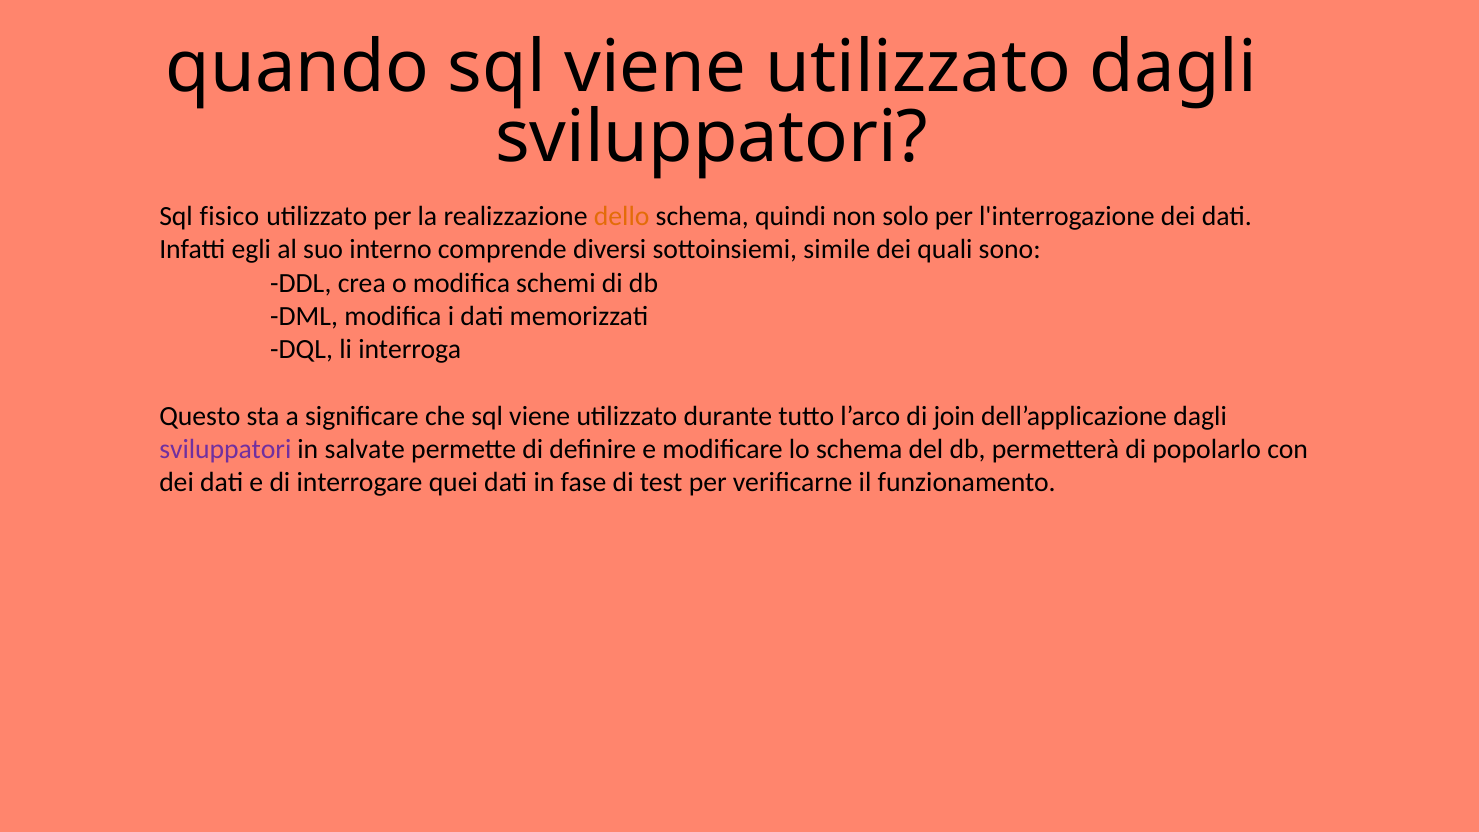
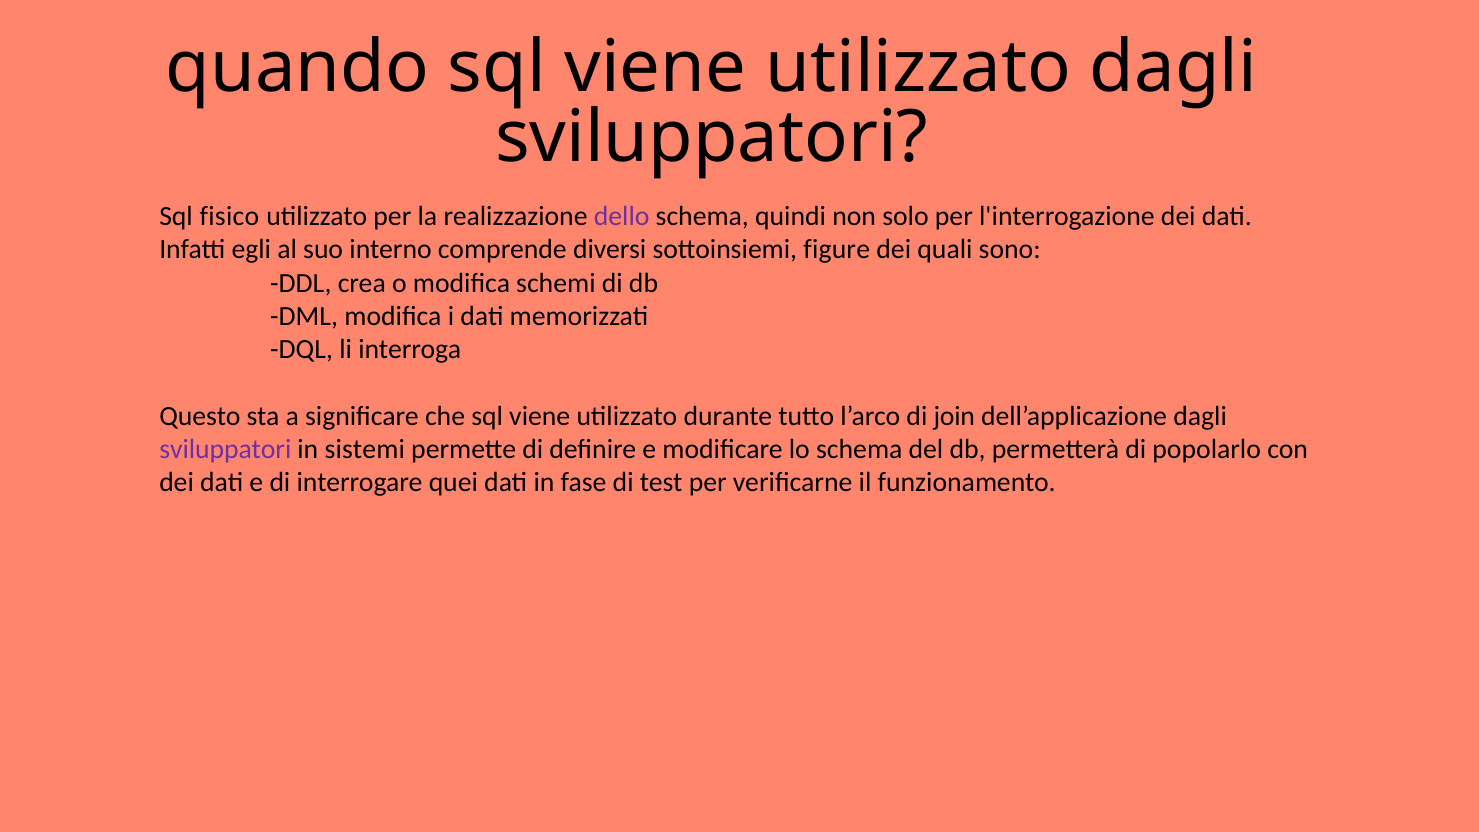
dello colour: orange -> purple
simile: simile -> figure
salvate: salvate -> sistemi
